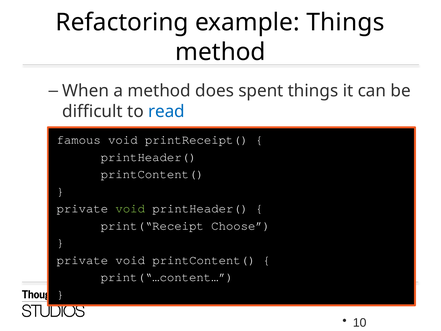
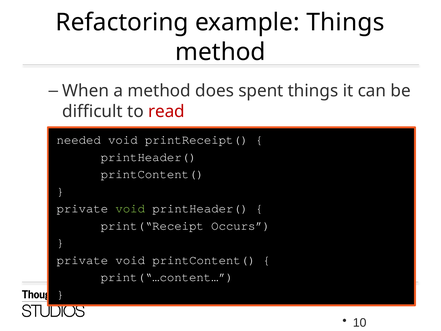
read colour: blue -> red
famous: famous -> needed
Choose: Choose -> Occurs
